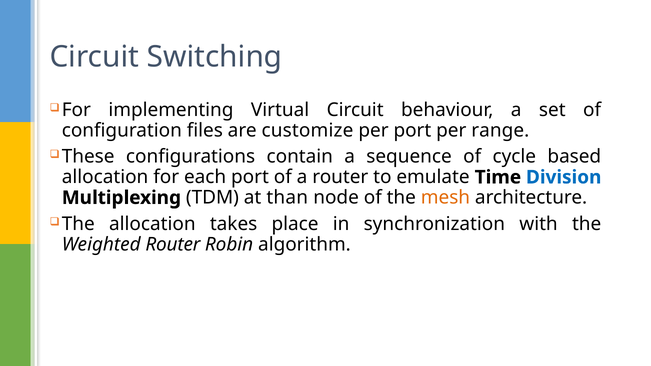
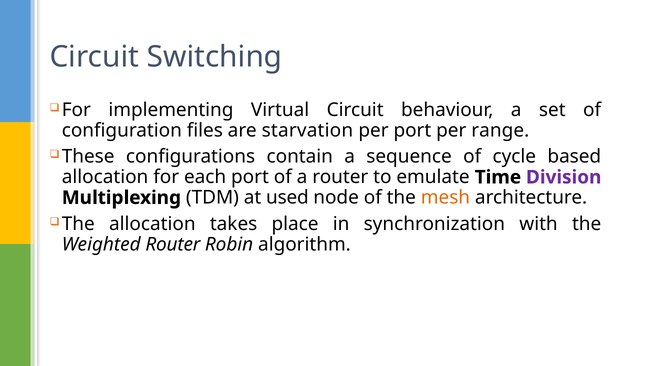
customize: customize -> starvation
Division colour: blue -> purple
than: than -> used
